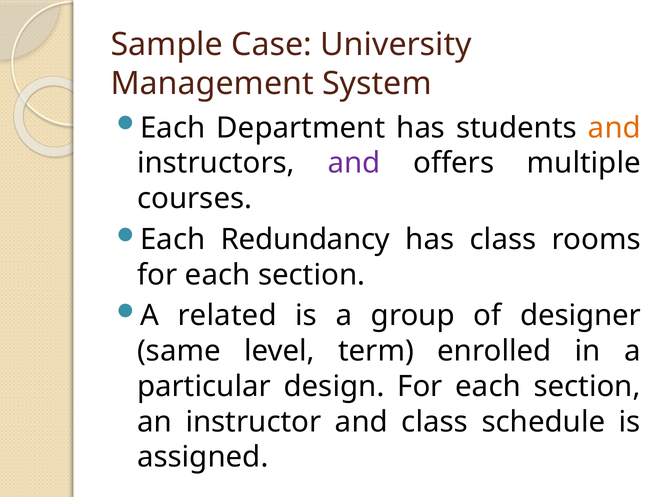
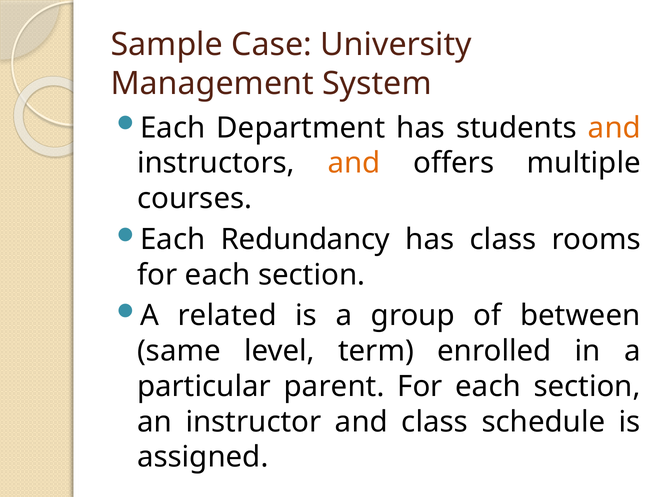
and at (354, 163) colour: purple -> orange
designer: designer -> between
design: design -> parent
